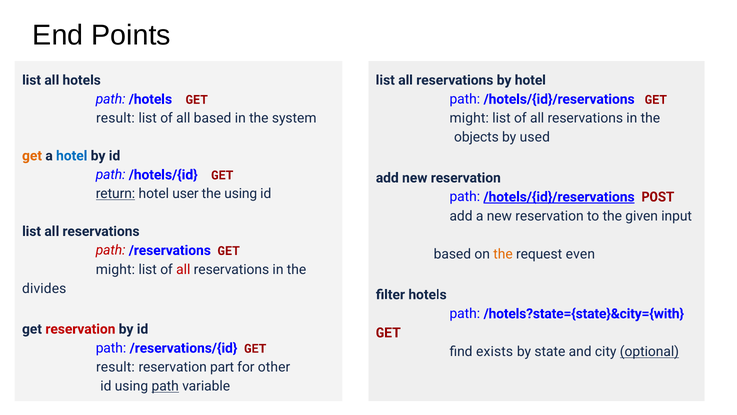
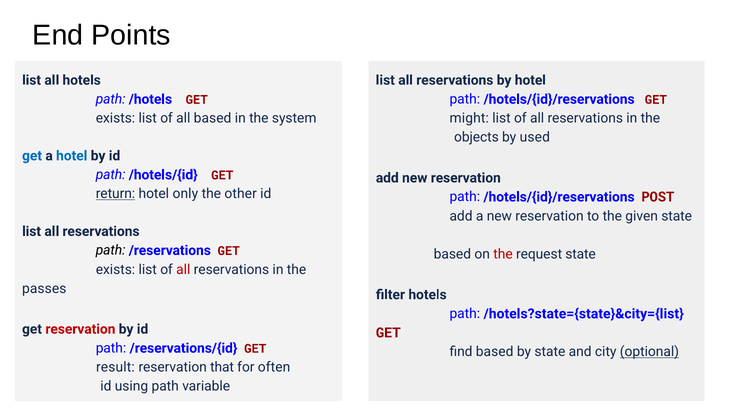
result at (115, 118): result -> exists
get at (32, 156) colour: orange -> blue
user: user -> only
the using: using -> other
/hotels/{id}/reservations at (559, 197) underline: present -> none
given input: input -> state
path at (111, 250) colour: red -> black
the at (503, 254) colour: orange -> red
request even: even -> state
might at (115, 269): might -> exists
divides: divides -> passes
/hotels?state={state}&city={with: /hotels?state={state}&city={with -> /hotels?state={state}&city={list
find exists: exists -> based
part: part -> that
other: other -> often
path at (165, 386) underline: present -> none
